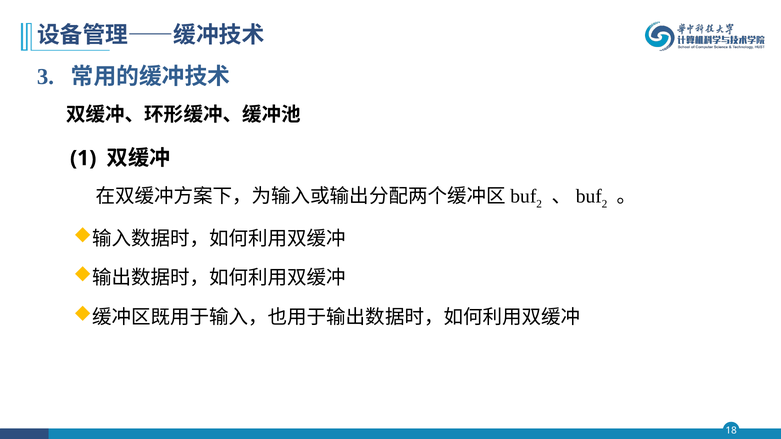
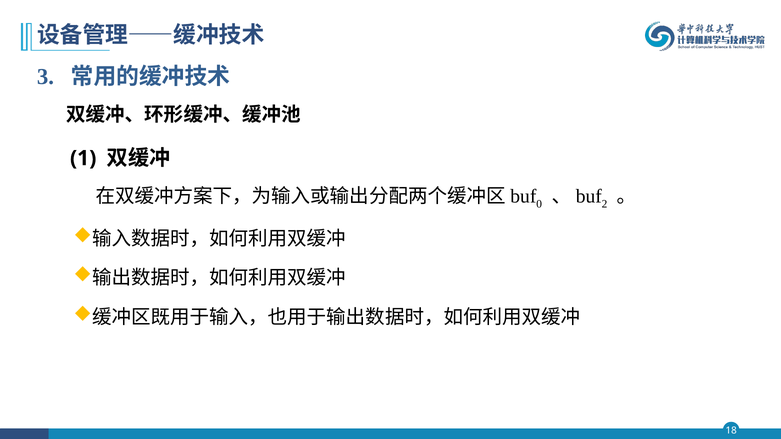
2 at (539, 204): 2 -> 0
